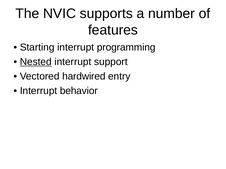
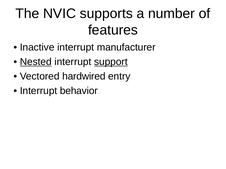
Starting: Starting -> Inactive
programming: programming -> manufacturer
support underline: none -> present
